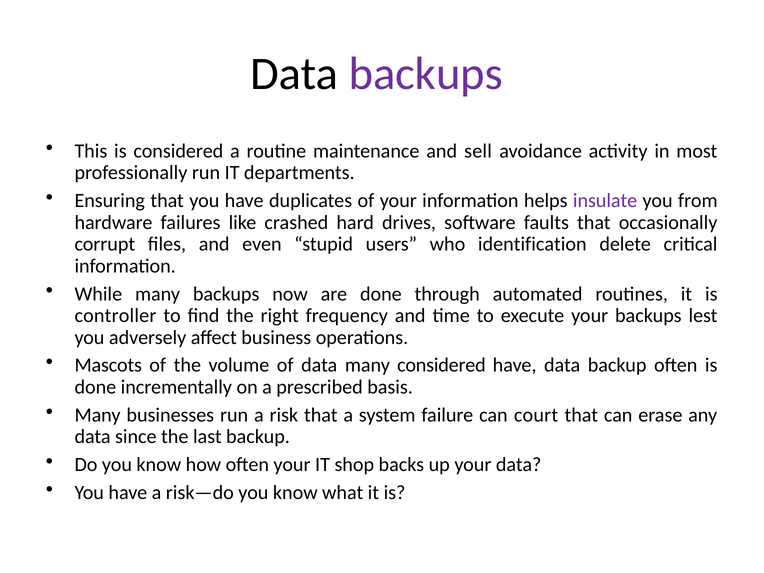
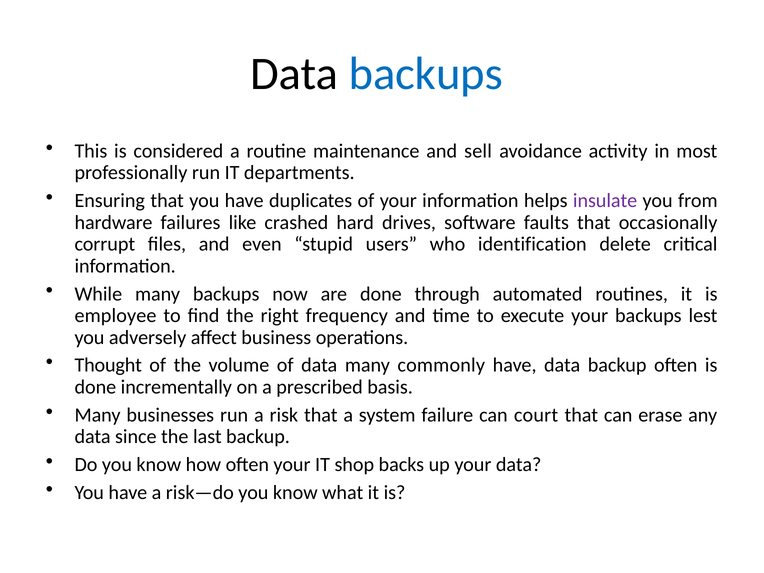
backups at (426, 74) colour: purple -> blue
controller: controller -> employee
Mascots: Mascots -> Thought
many considered: considered -> commonly
